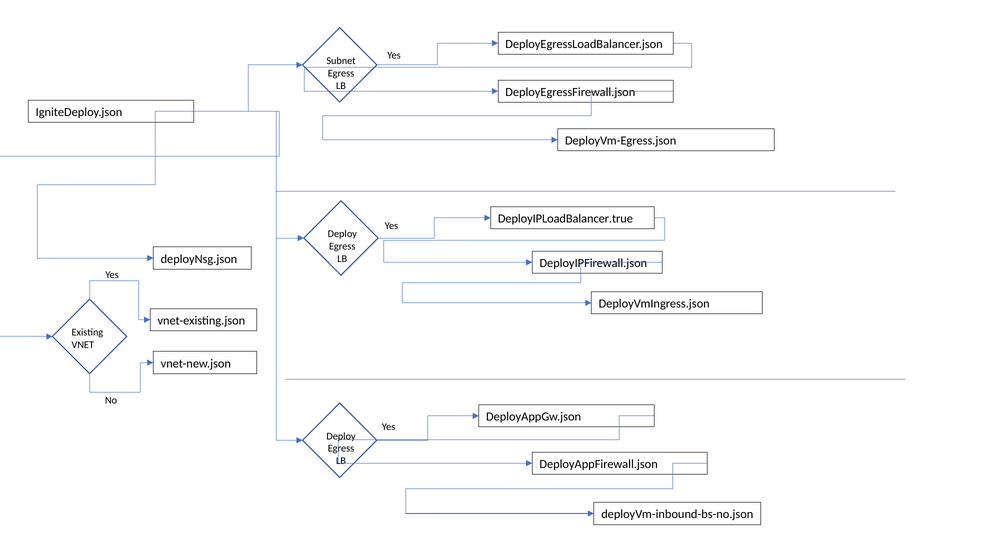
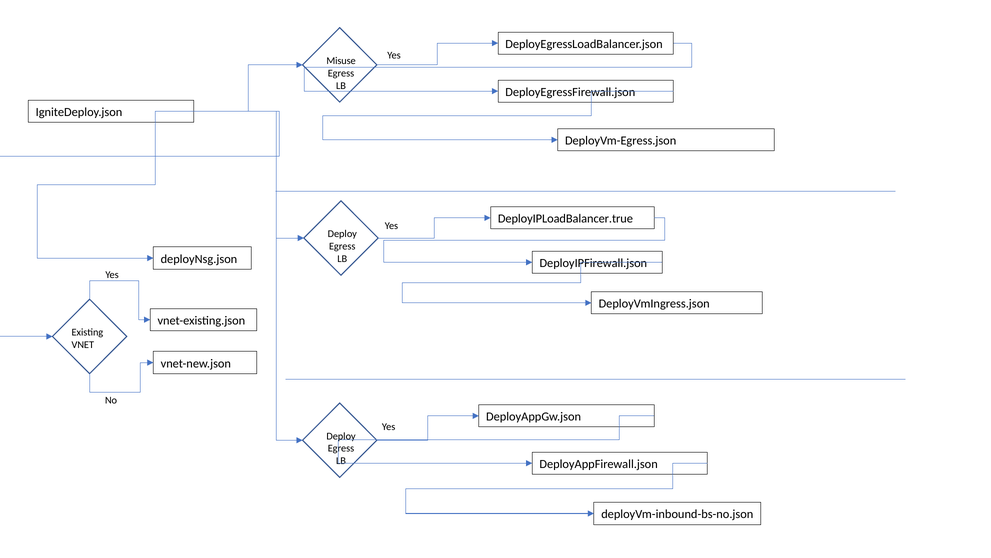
Subnet: Subnet -> Misuse
